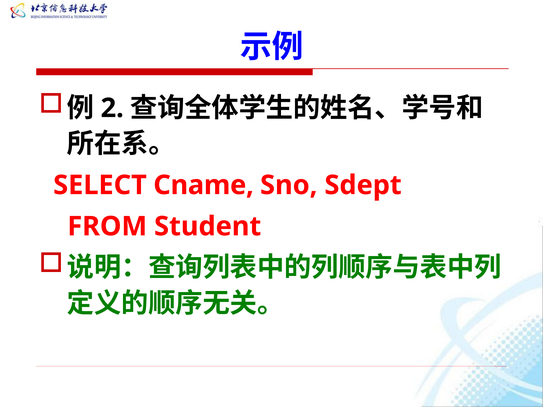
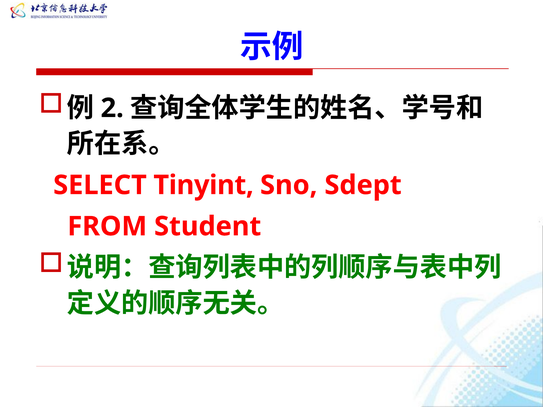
Cname: Cname -> Tinyint
